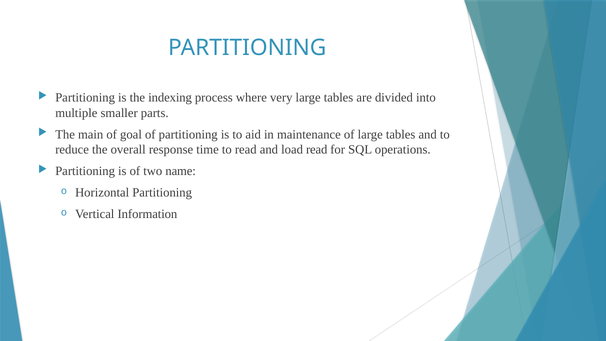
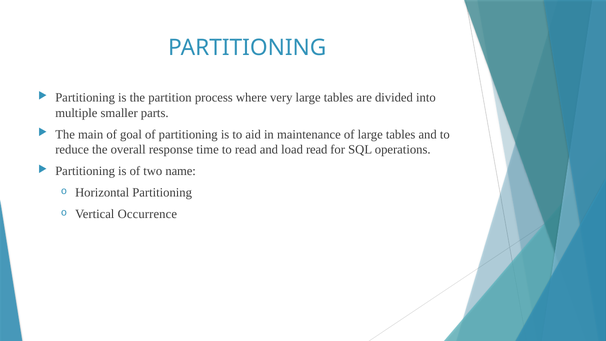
indexing: indexing -> partition
Information: Information -> Occurrence
